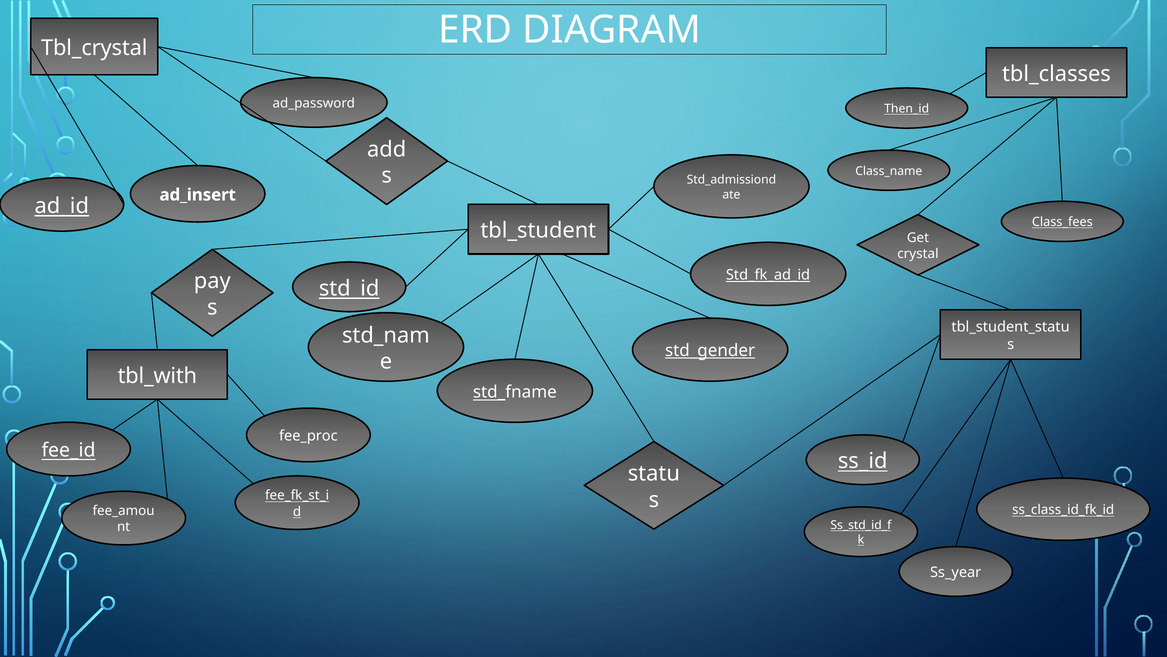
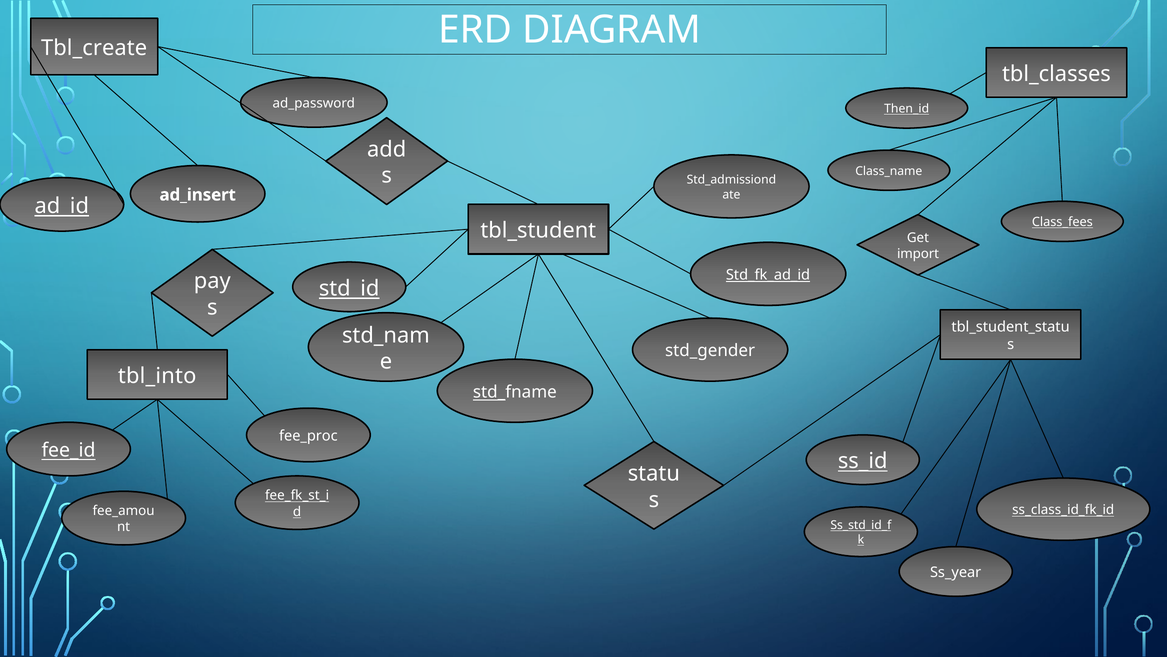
Tbl_crystal: Tbl_crystal -> Tbl_create
crystal: crystal -> import
std_gender underline: present -> none
tbl_with: tbl_with -> tbl_into
